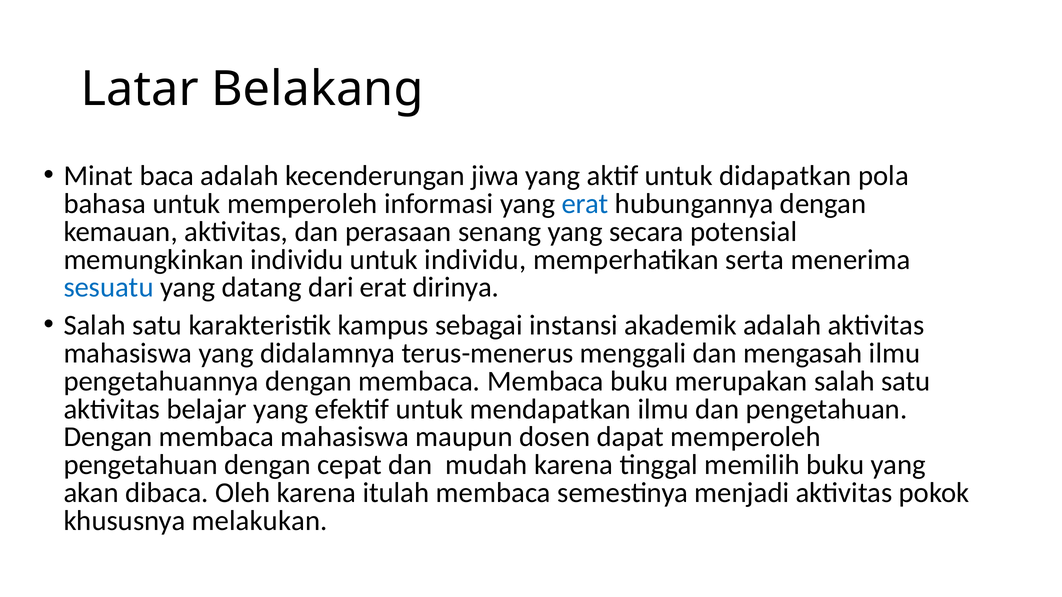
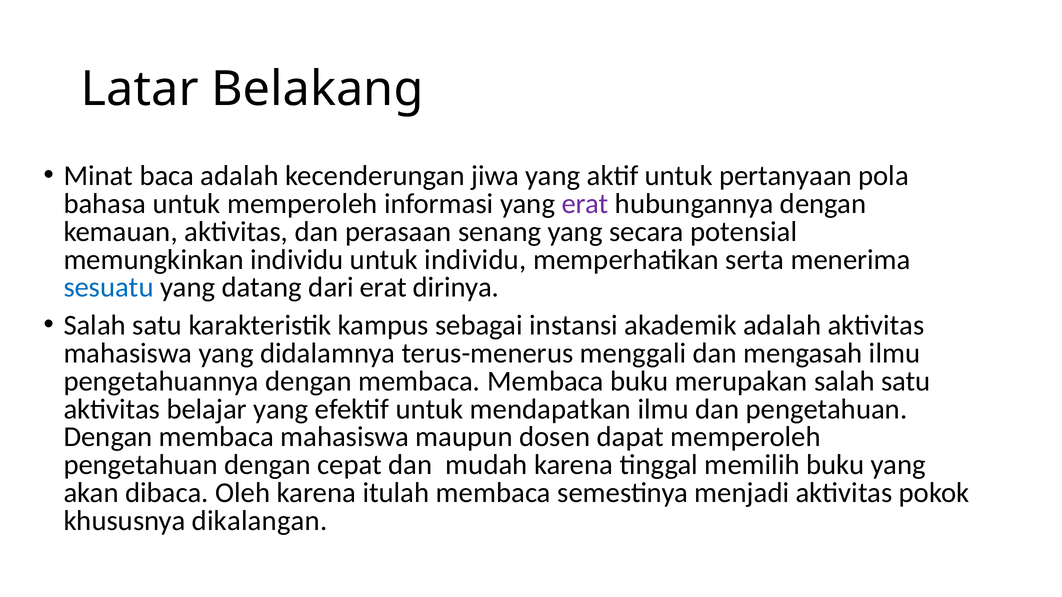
didapatkan: didapatkan -> pertanyaan
erat at (585, 204) colour: blue -> purple
melakukan: melakukan -> dikalangan
